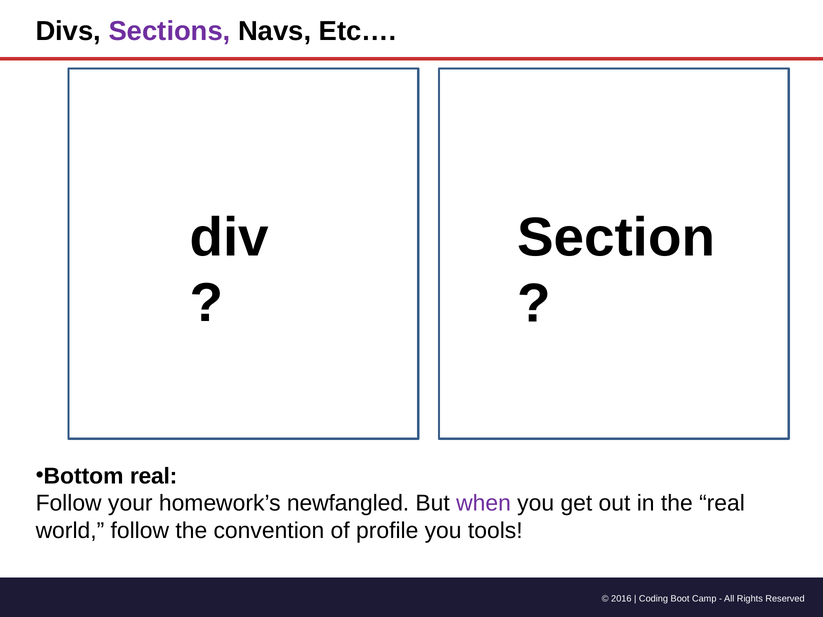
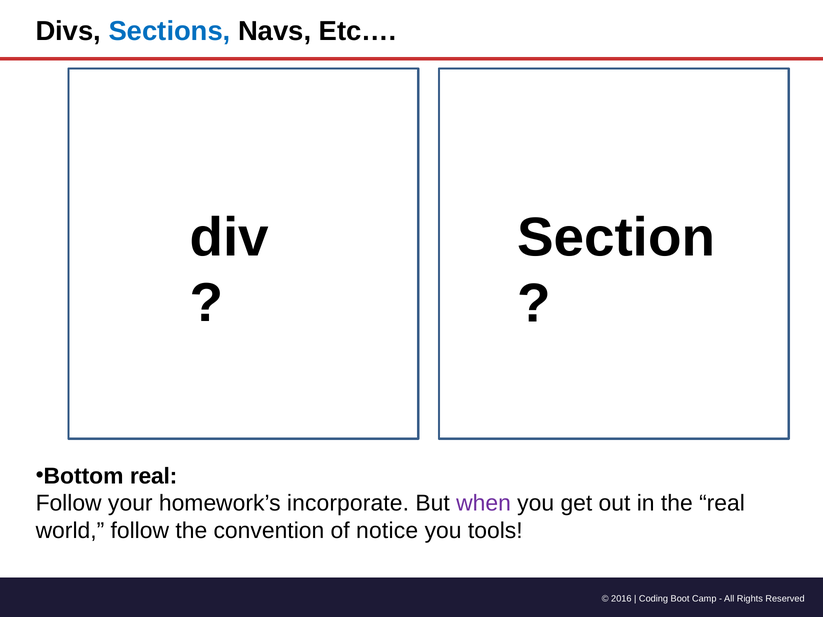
Sections colour: purple -> blue
newfangled: newfangled -> incorporate
profile: profile -> notice
